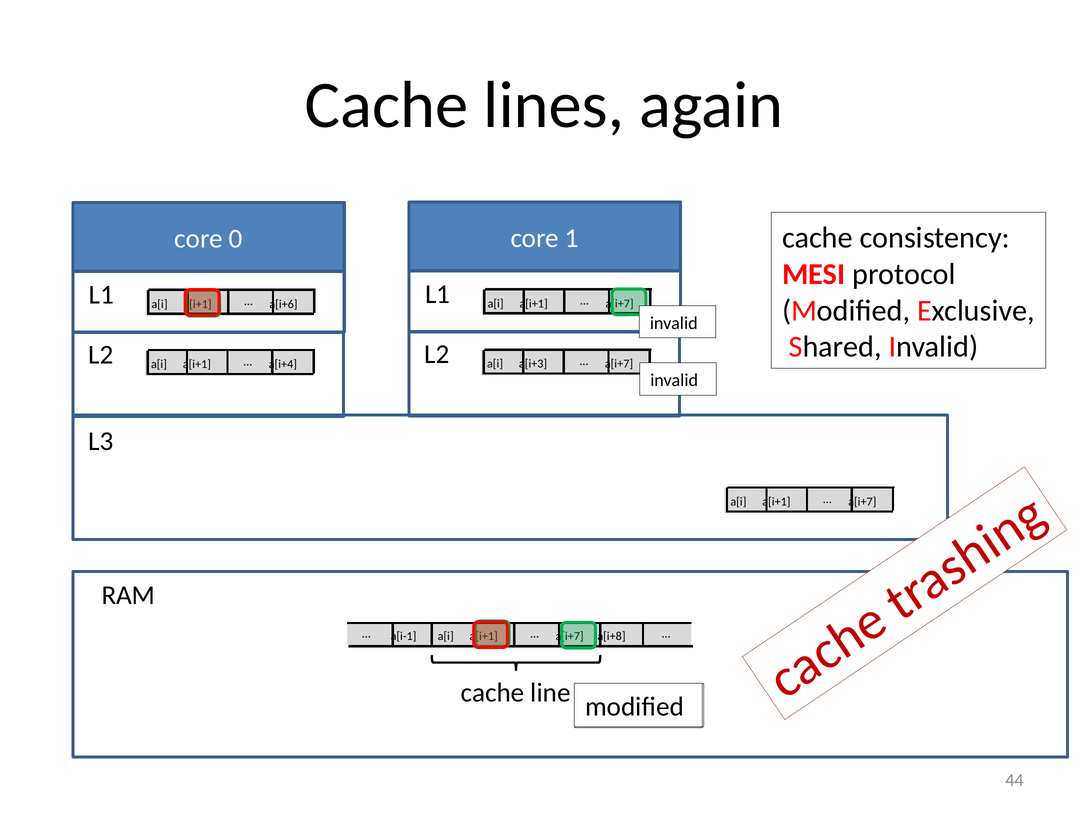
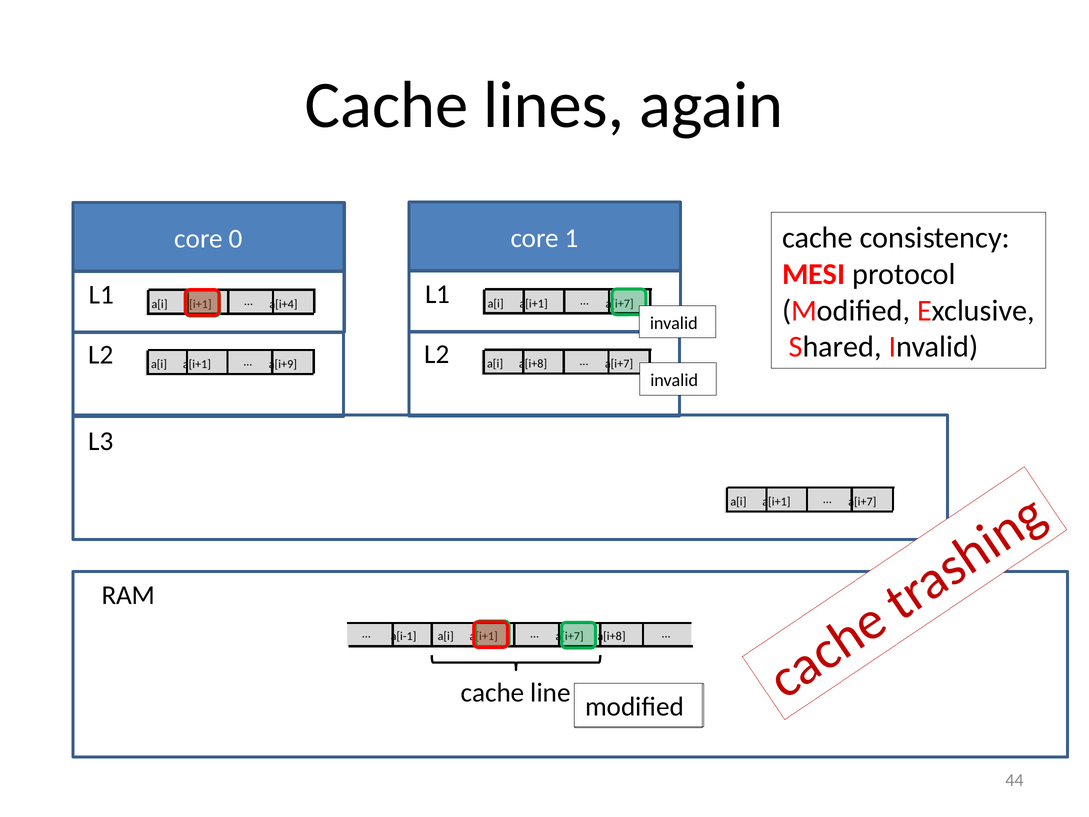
a[i+6: a[i+6 -> a[i+4
a[i a[i+3: a[i+3 -> a[i+8
a[i+4: a[i+4 -> a[i+9
